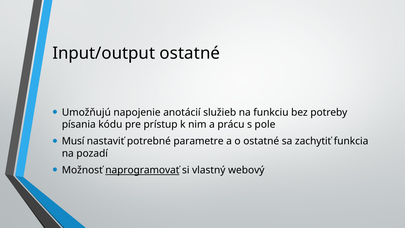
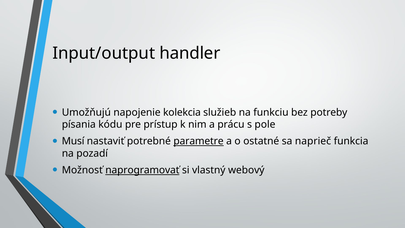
Input/output ostatné: ostatné -> handler
anotácií: anotácií -> kolekcia
parametre underline: none -> present
zachytiť: zachytiť -> naprieč
